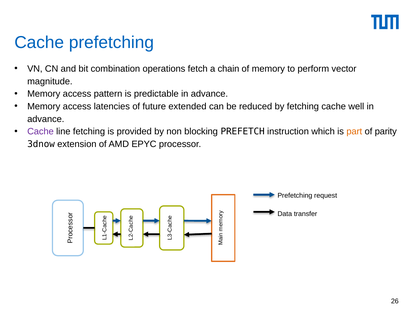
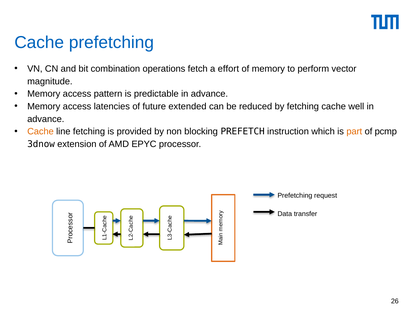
chain: chain -> effort
Cache at (40, 131) colour: purple -> orange
parity: parity -> pcmp
